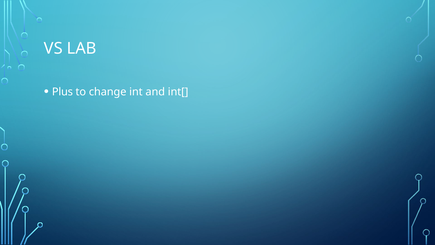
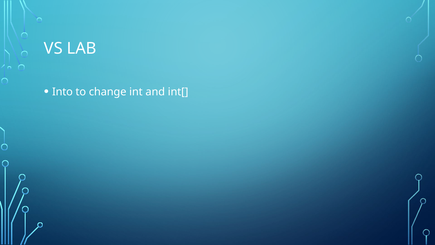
Plus: Plus -> Into
